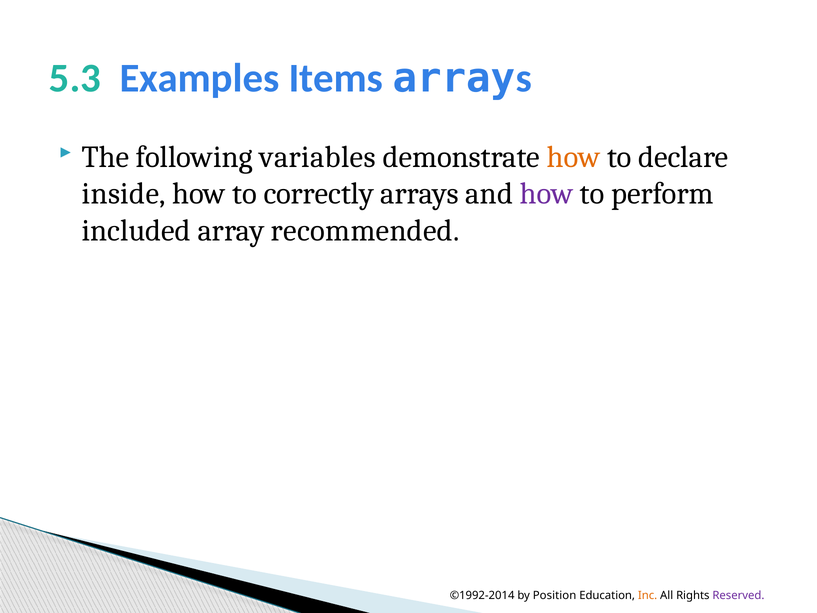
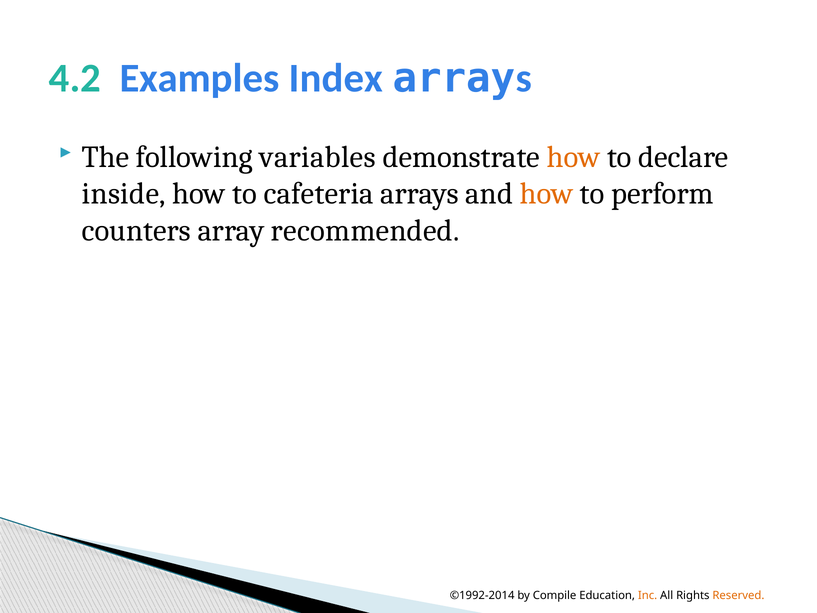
5.3: 5.3 -> 4.2
Items: Items -> Index
correctly: correctly -> cafeteria
how at (546, 194) colour: purple -> orange
included: included -> counters
Position: Position -> Compile
Reserved colour: purple -> orange
